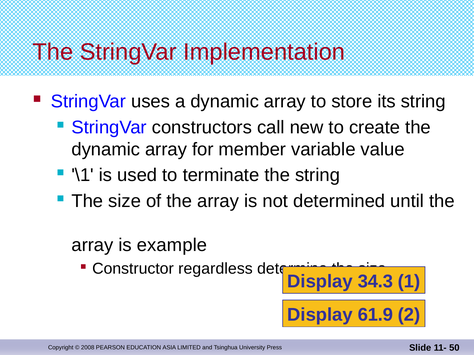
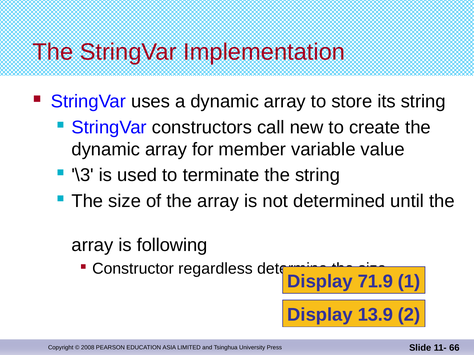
\1: \1 -> \3
example: example -> following
34.3: 34.3 -> 71.9
61.9: 61.9 -> 13.9
50: 50 -> 66
